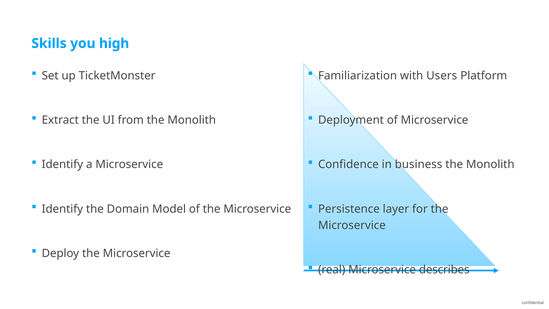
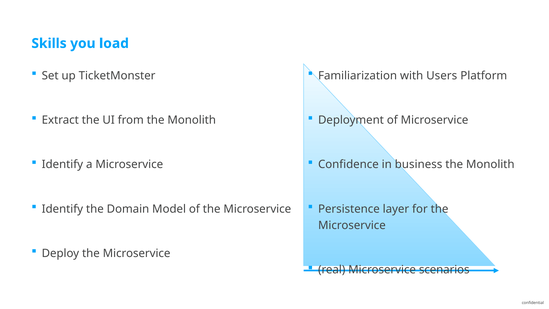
high: high -> load
describes: describes -> scenarios
